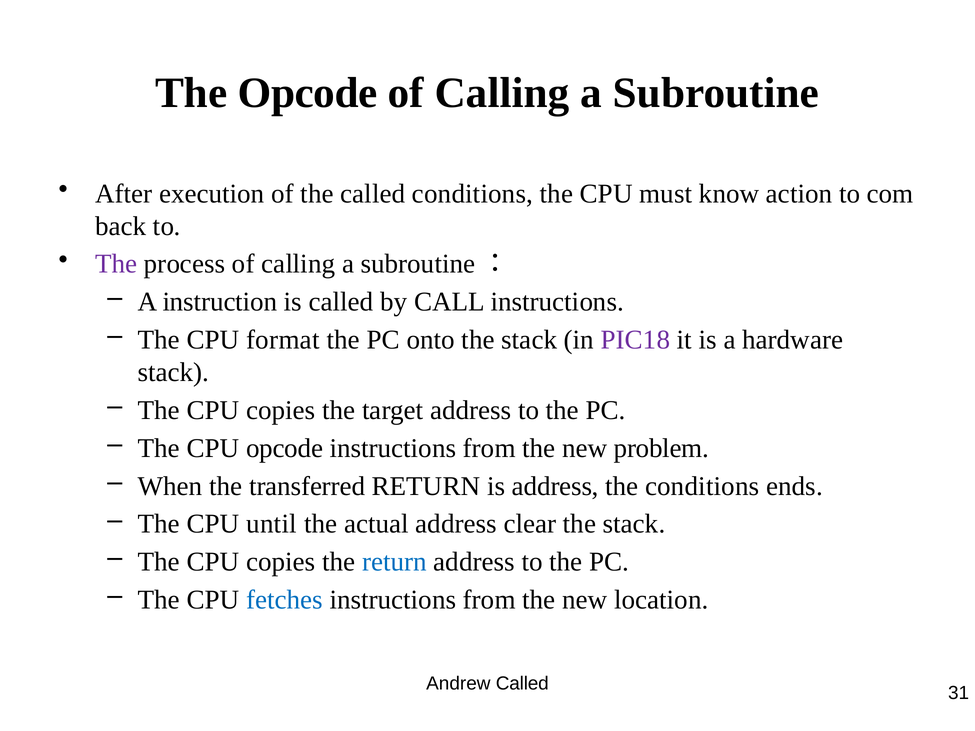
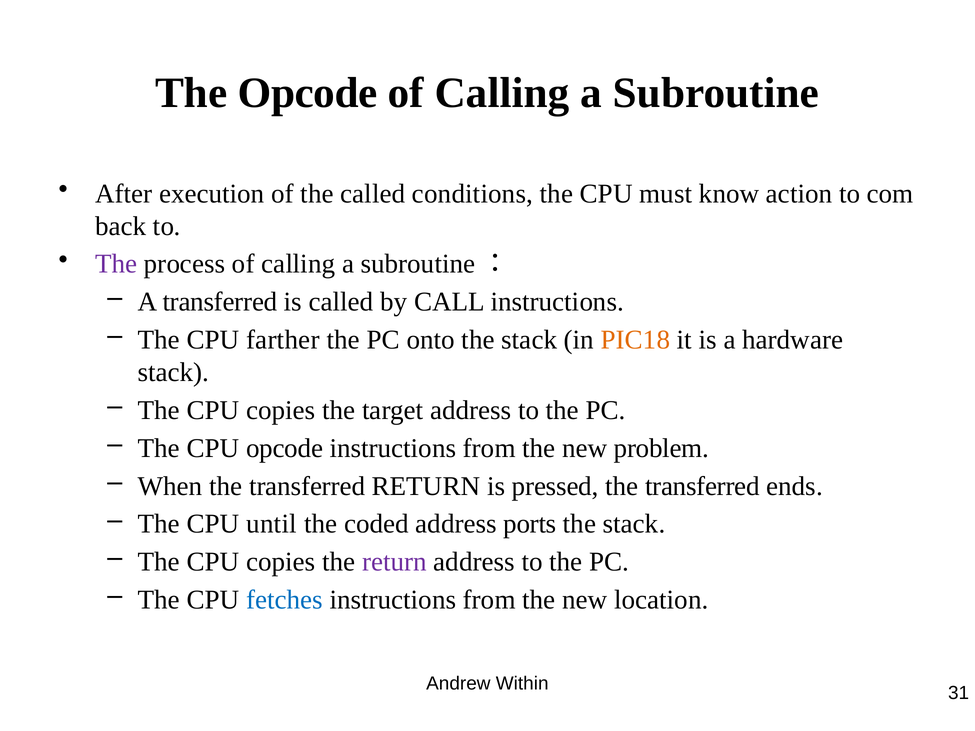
A instruction: instruction -> transferred
format: format -> farther
PIC18 colour: purple -> orange
is address: address -> pressed
conditions at (702, 486): conditions -> transferred
actual: actual -> coded
clear: clear -> ports
return at (394, 562) colour: blue -> purple
Andrew Called: Called -> Within
